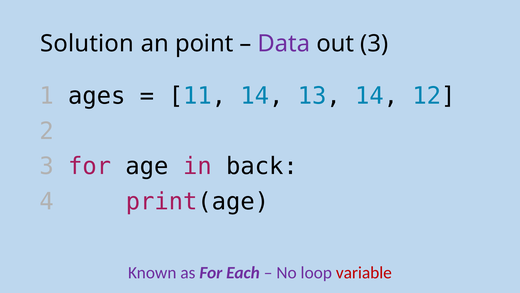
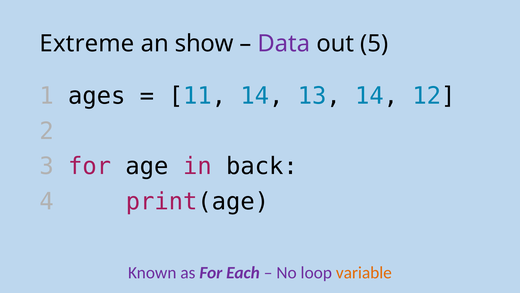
Solution: Solution -> Extreme
point: point -> show
out 3: 3 -> 5
variable colour: red -> orange
